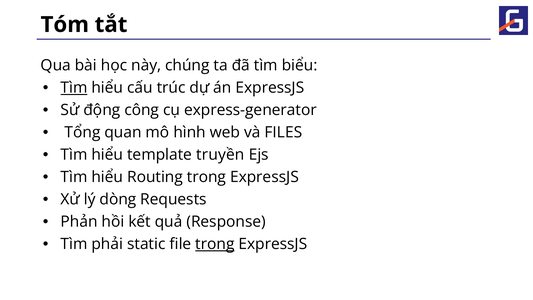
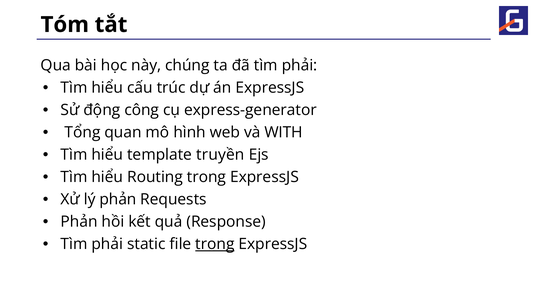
đã tìm biểu: biểu -> phải
Tìm at (74, 88) underline: present -> none
FILES: FILES -> WITH
lý dòng: dòng -> phản
